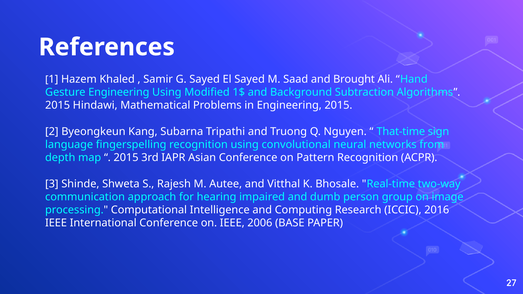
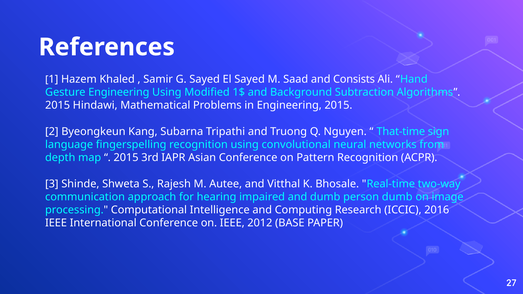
Brought: Brought -> Consists
person group: group -> dumb
2006: 2006 -> 2012
